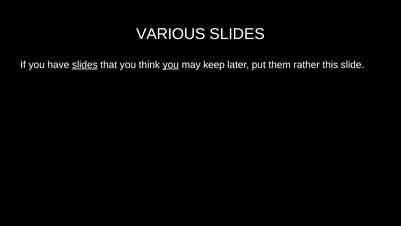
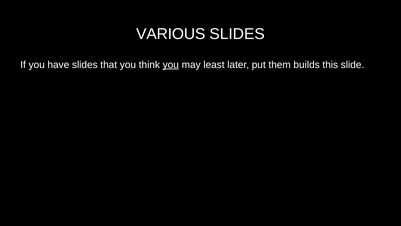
slides at (85, 65) underline: present -> none
keep: keep -> least
rather: rather -> builds
